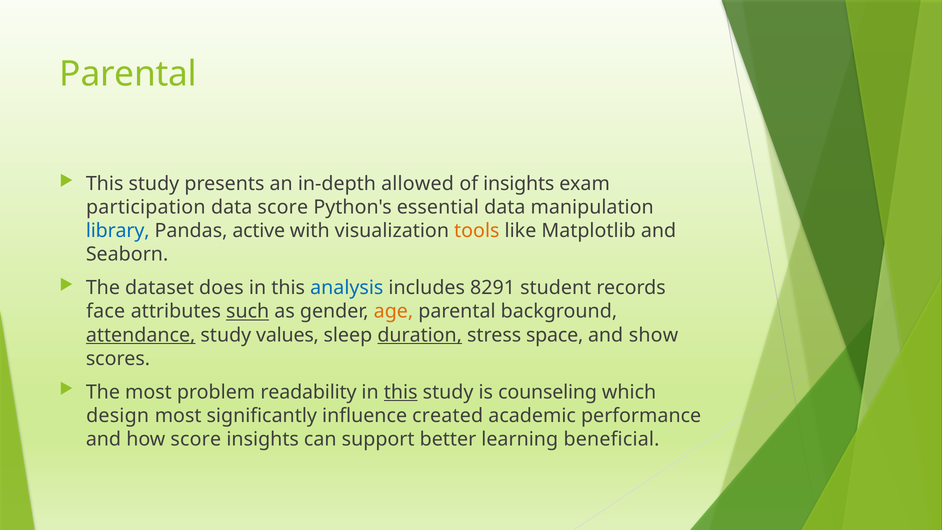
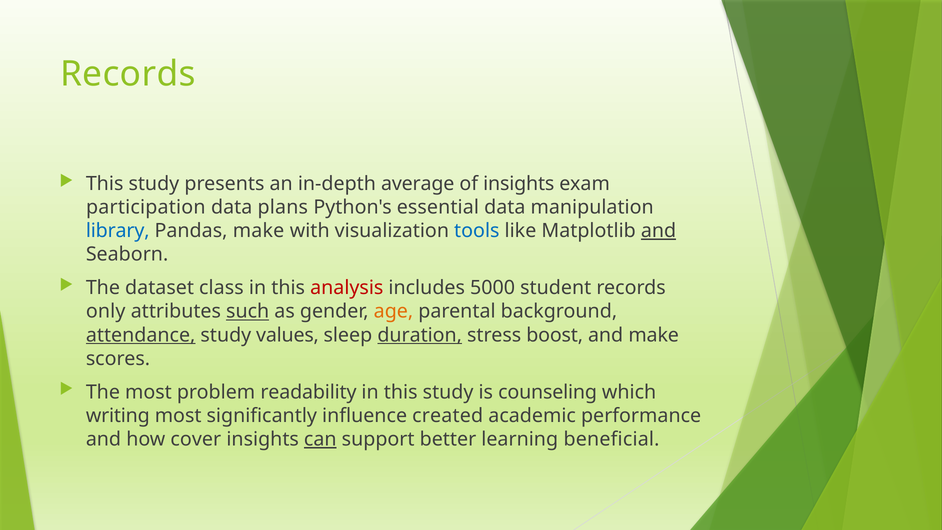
Parental at (128, 74): Parental -> Records
allowed: allowed -> average
data score: score -> plans
Pandas active: active -> make
tools colour: orange -> blue
and at (659, 231) underline: none -> present
does: does -> class
analysis colour: blue -> red
8291: 8291 -> 5000
face: face -> only
space: space -> boost
and show: show -> make
this at (401, 392) underline: present -> none
design: design -> writing
how score: score -> cover
can underline: none -> present
